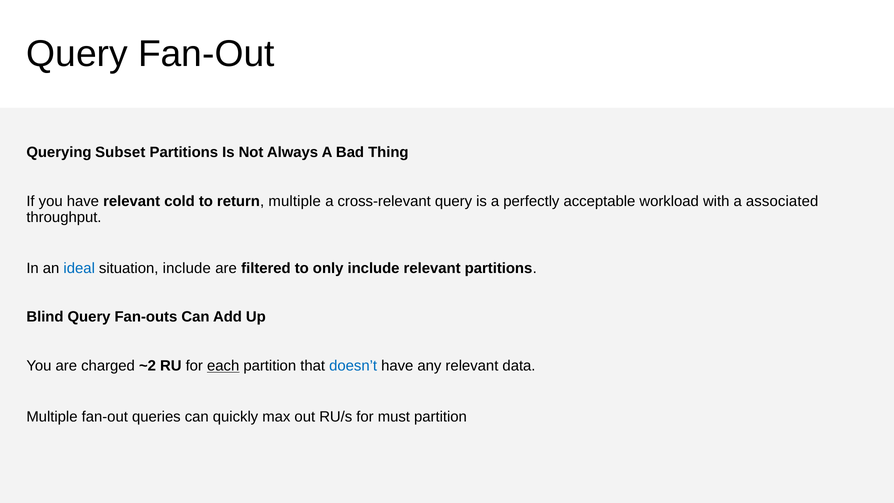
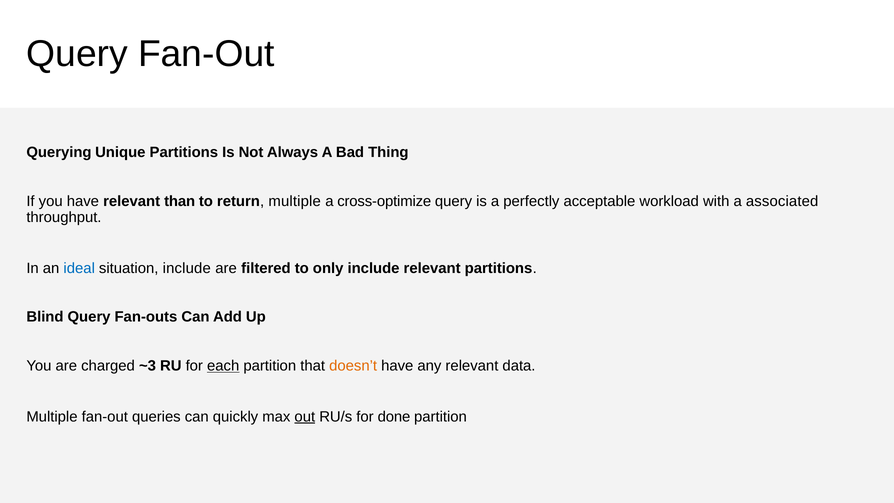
Subset: Subset -> Unique
cold: cold -> than
cross-relevant: cross-relevant -> cross-optimize
~2: ~2 -> ~3
doesn’t colour: blue -> orange
out underline: none -> present
must: must -> done
